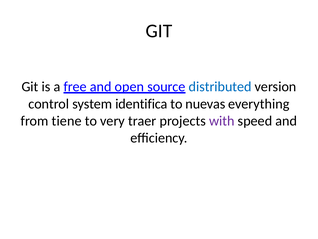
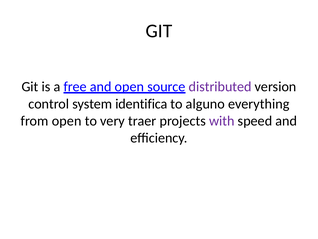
distributed colour: blue -> purple
nuevas: nuevas -> alguno
from tiene: tiene -> open
